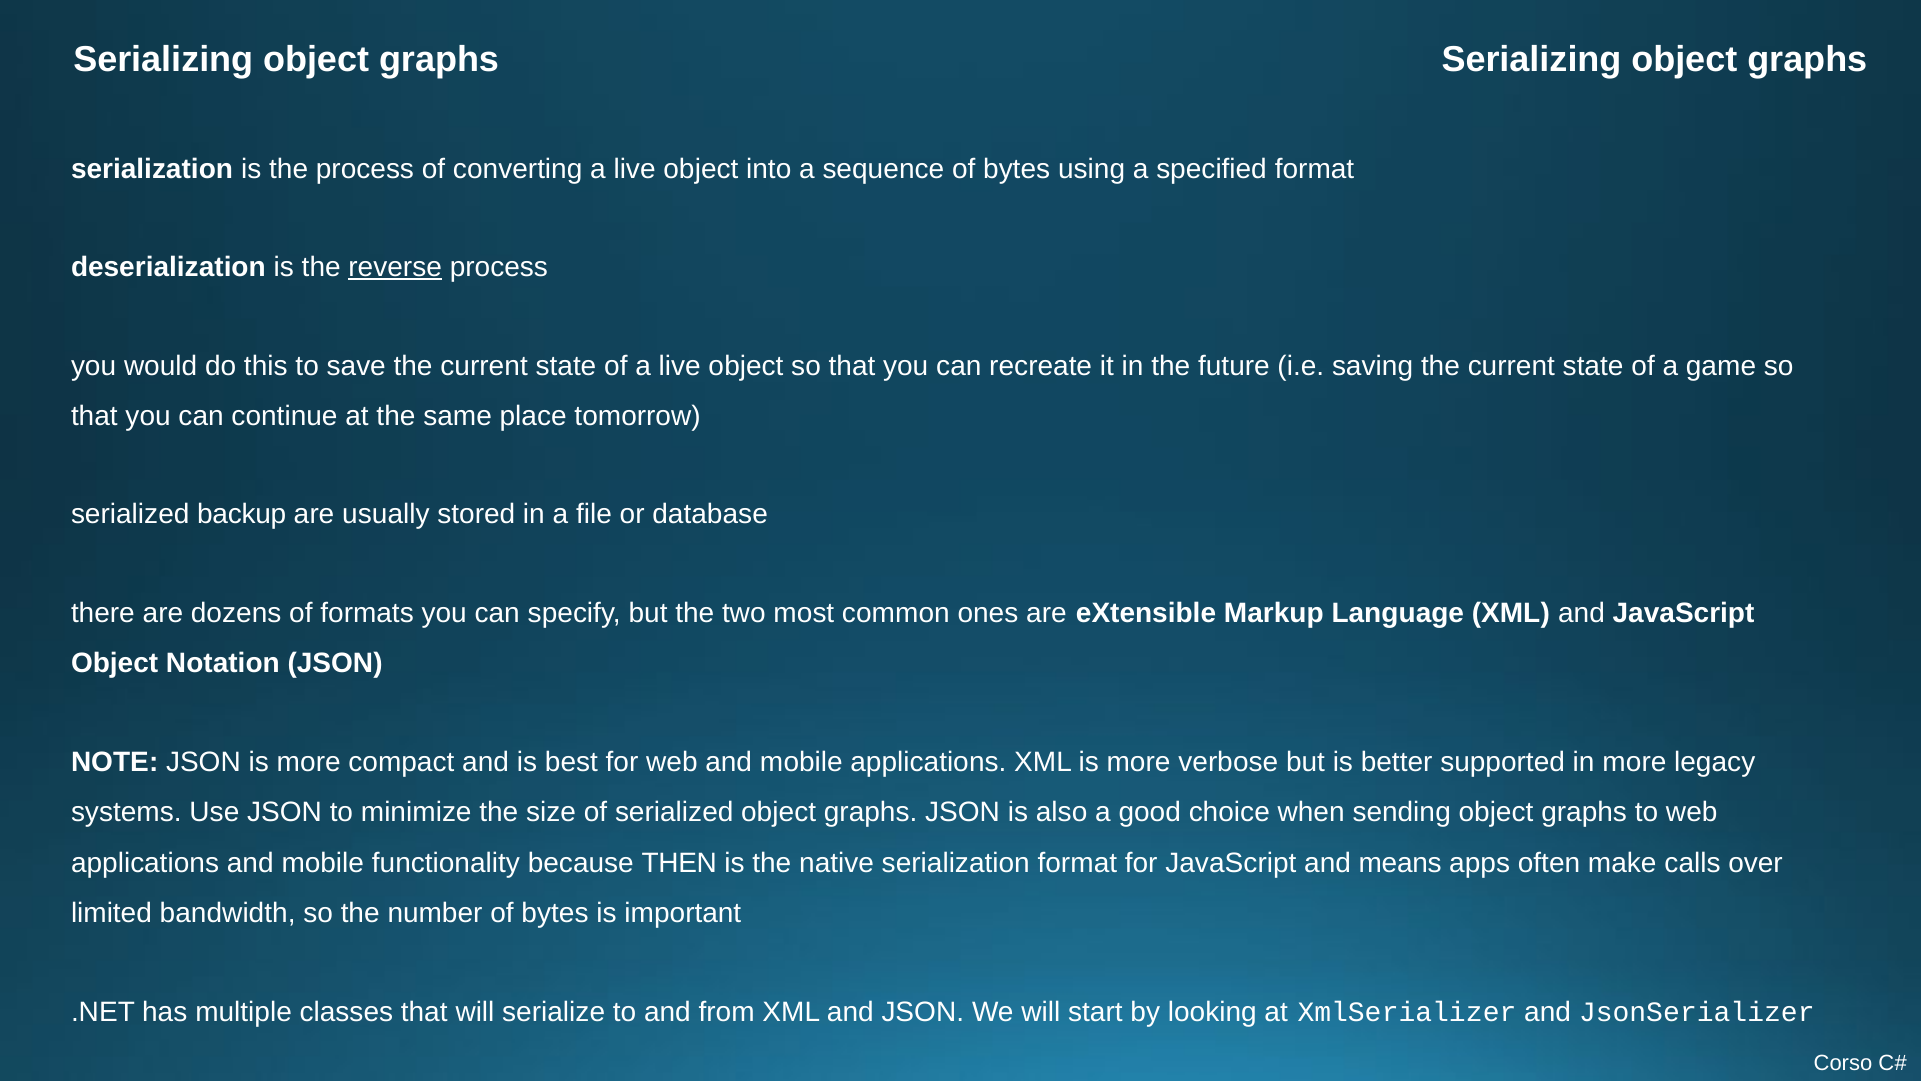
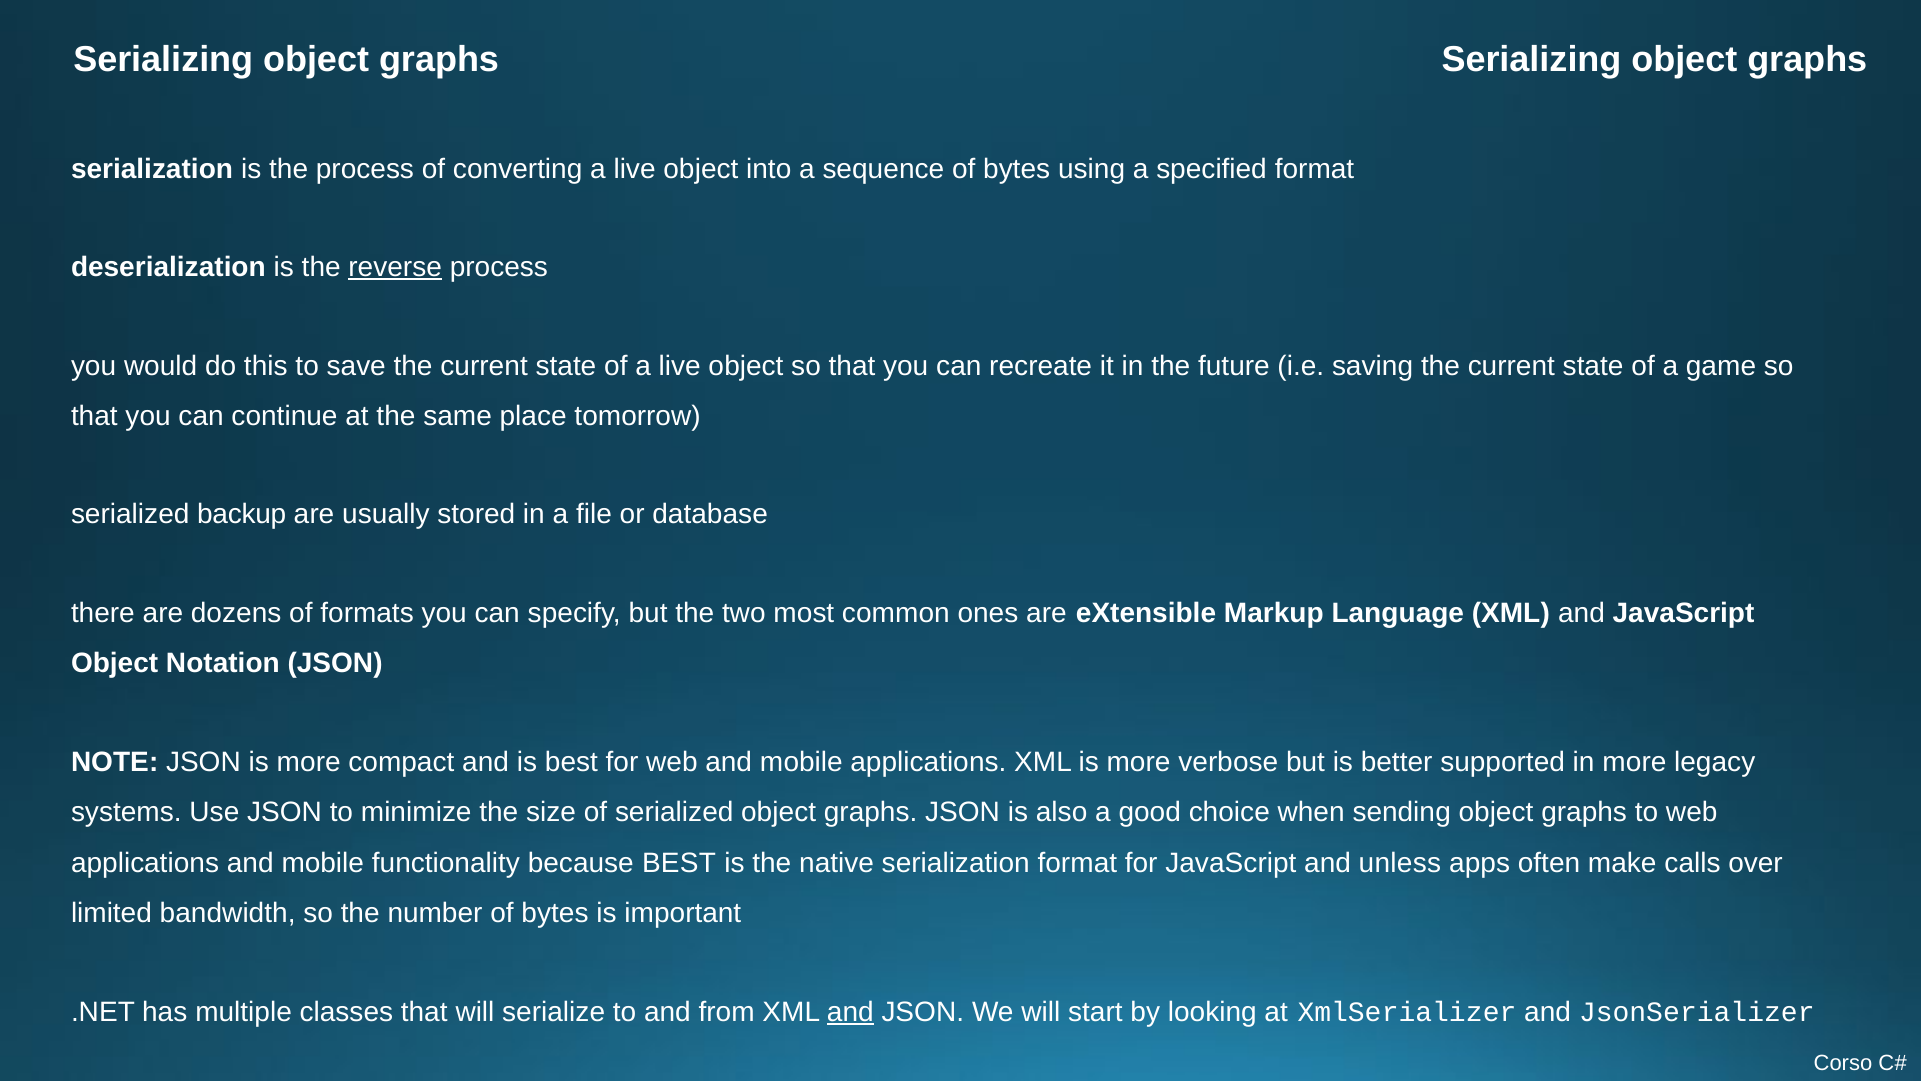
because THEN: THEN -> BEST
means: means -> unless
and at (850, 1012) underline: none -> present
